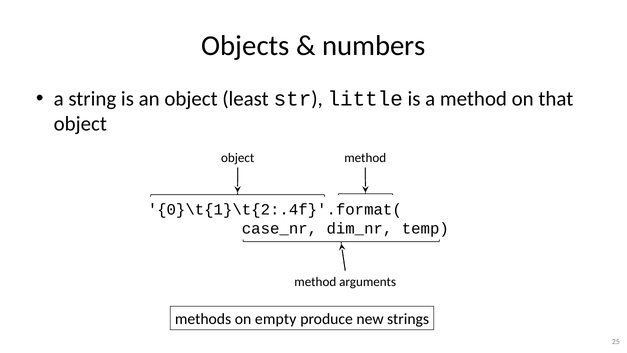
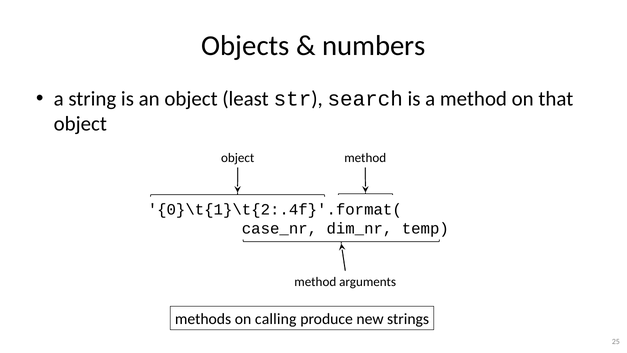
little: little -> search
empty: empty -> calling
